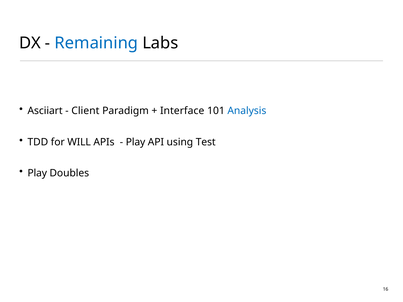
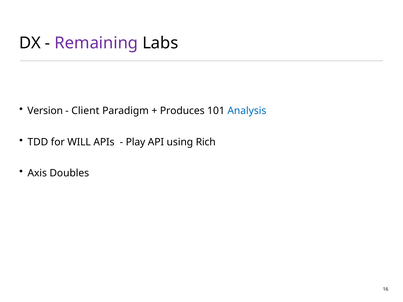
Remaining colour: blue -> purple
Asciiart: Asciiart -> Version
Interface: Interface -> Produces
Test: Test -> Rich
Play at (37, 173): Play -> Axis
